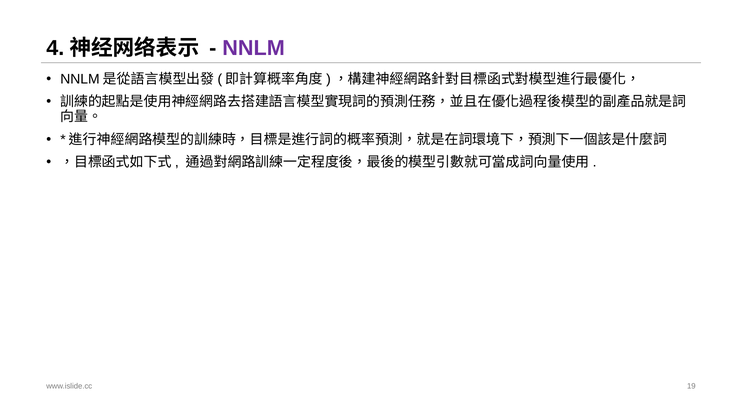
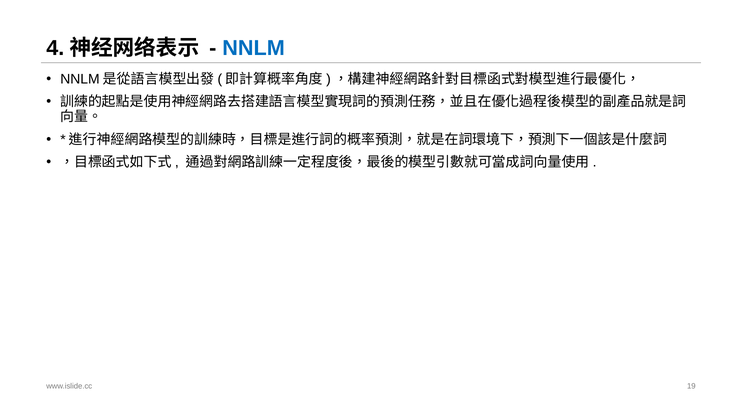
NNLM colour: purple -> blue
